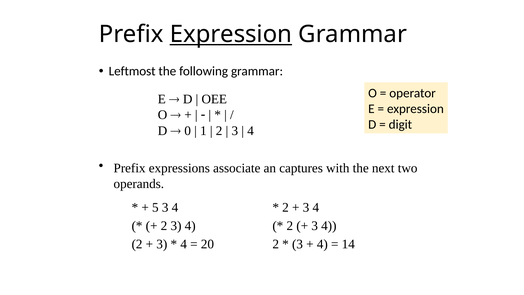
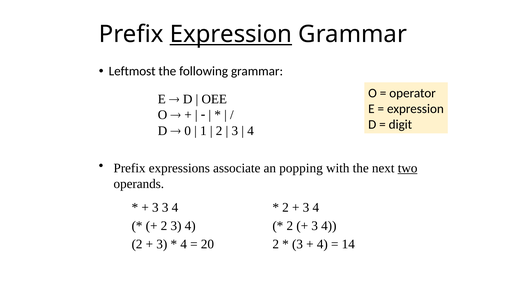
captures: captures -> popping
two underline: none -> present
5 at (155, 207): 5 -> 3
